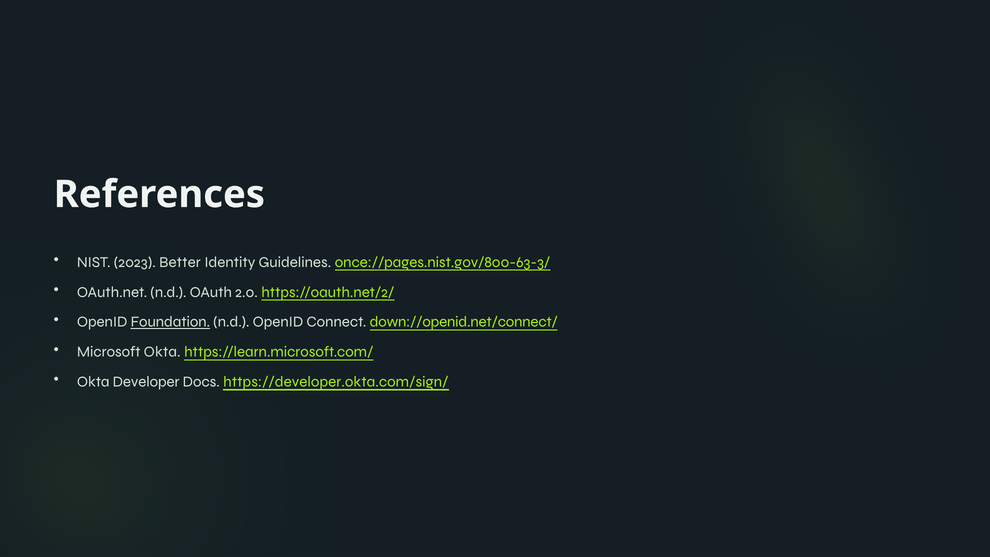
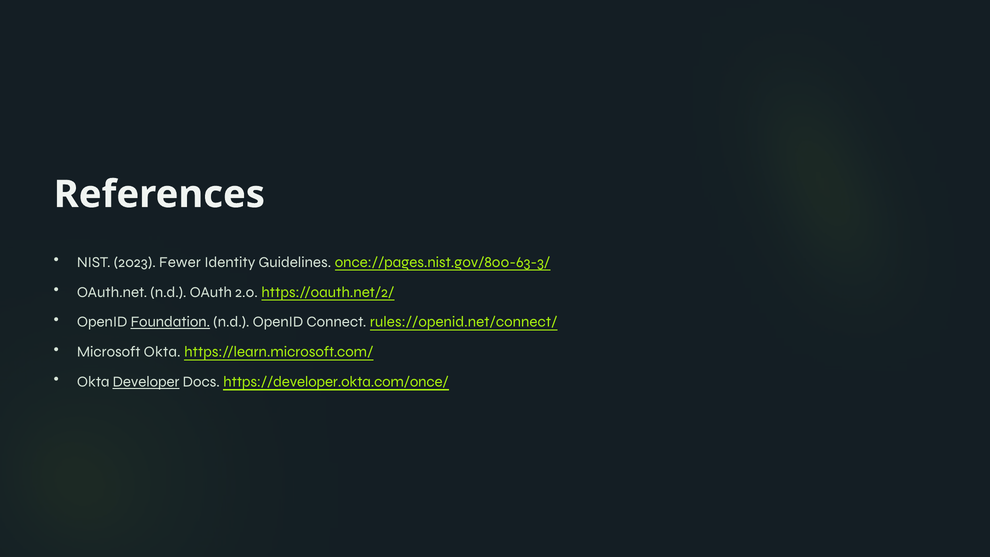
Better: Better -> Fewer
down://openid.net/connect/: down://openid.net/connect/ -> rules://openid.net/connect/
Developer underline: none -> present
https://developer.okta.com/sign/: https://developer.okta.com/sign/ -> https://developer.okta.com/once/
